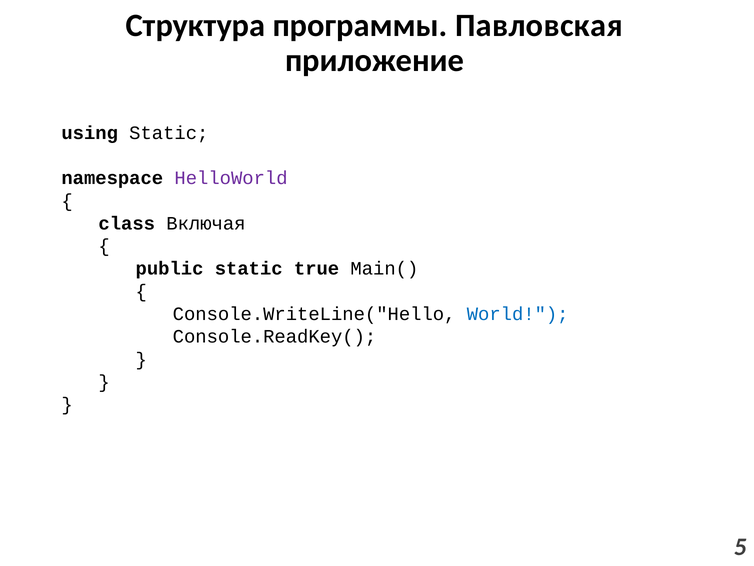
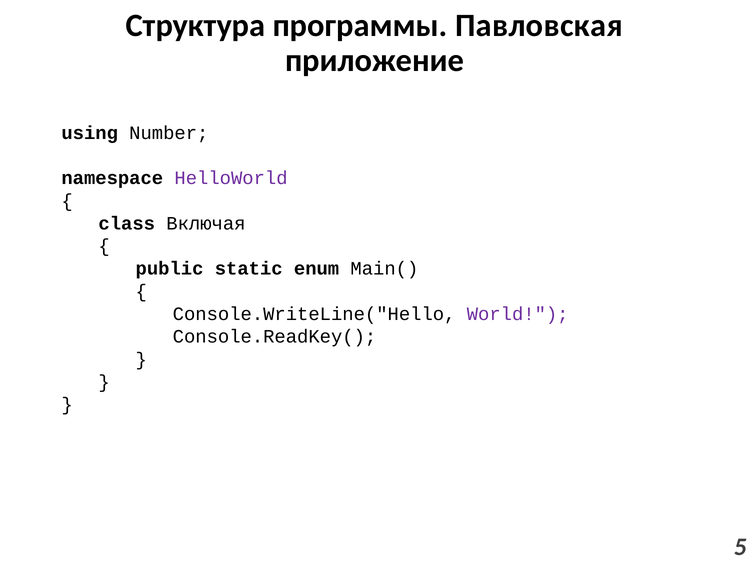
using Static: Static -> Number
true: true -> enum
World colour: blue -> purple
